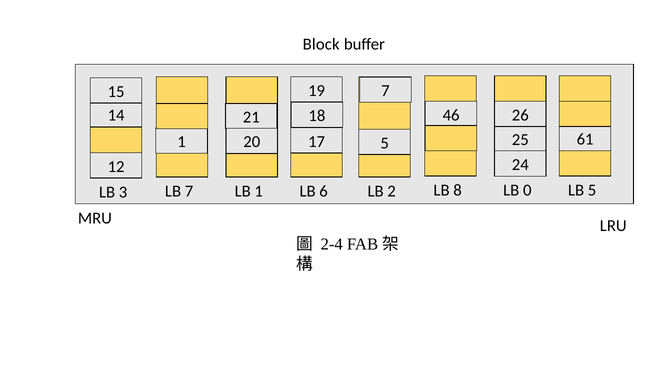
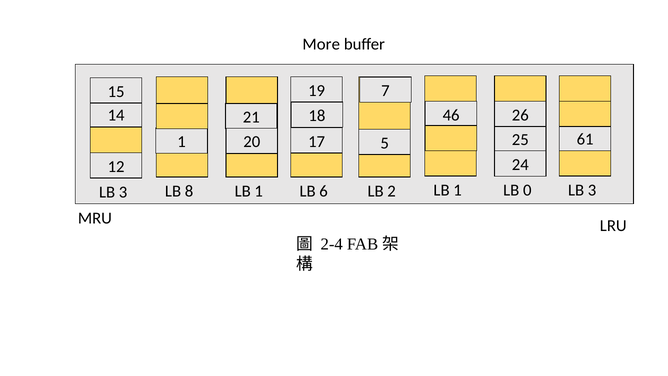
Block: Block -> More
LB 7: 7 -> 8
2 LB 8: 8 -> 1
0 LB 5: 5 -> 3
